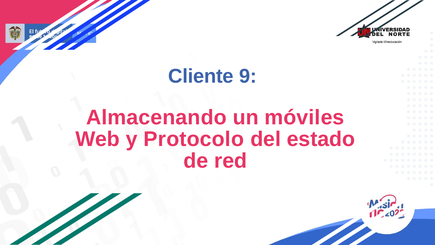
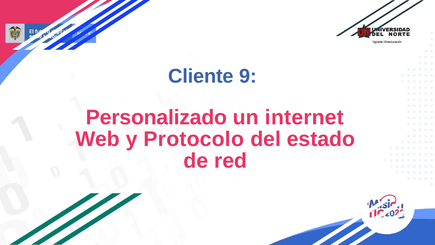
Almacenando: Almacenando -> Personalizado
móviles: móviles -> internet
